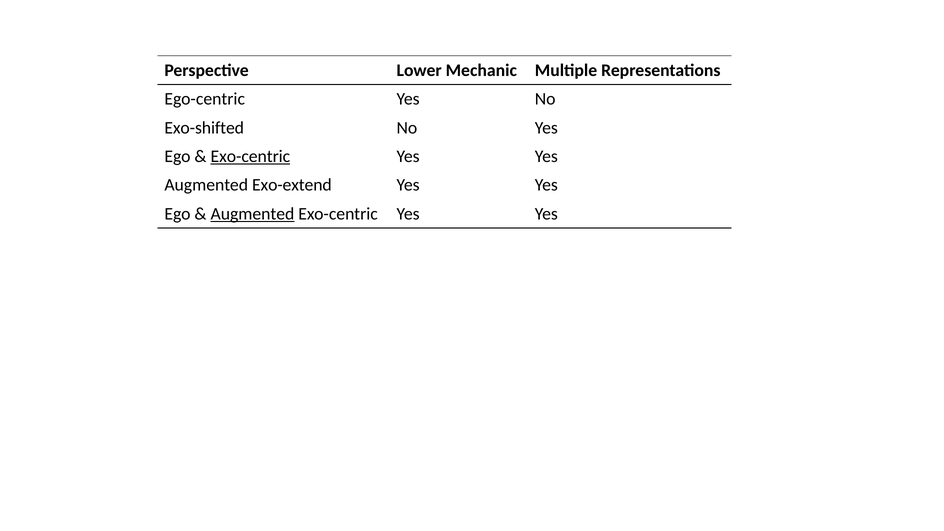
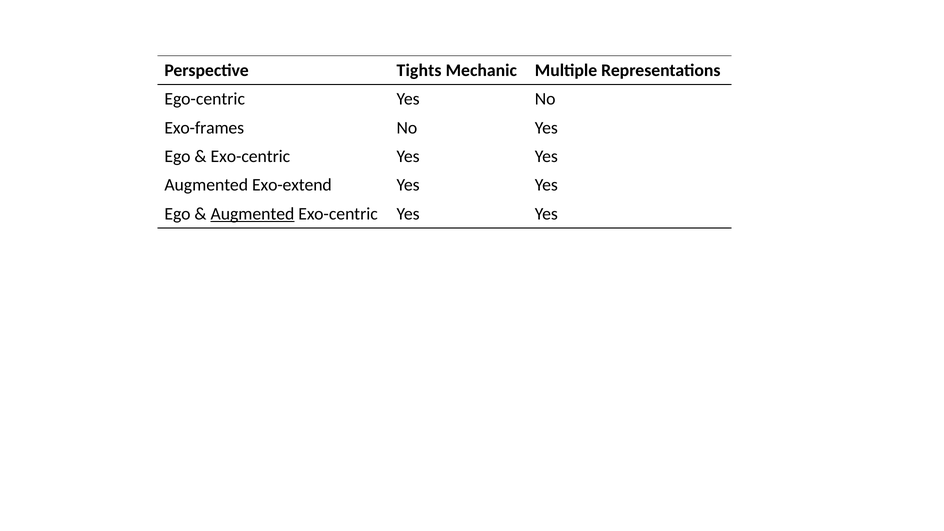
Lower: Lower -> Tights
Exo-shifted: Exo-shifted -> Exo-frames
Exo-centric at (250, 156) underline: present -> none
